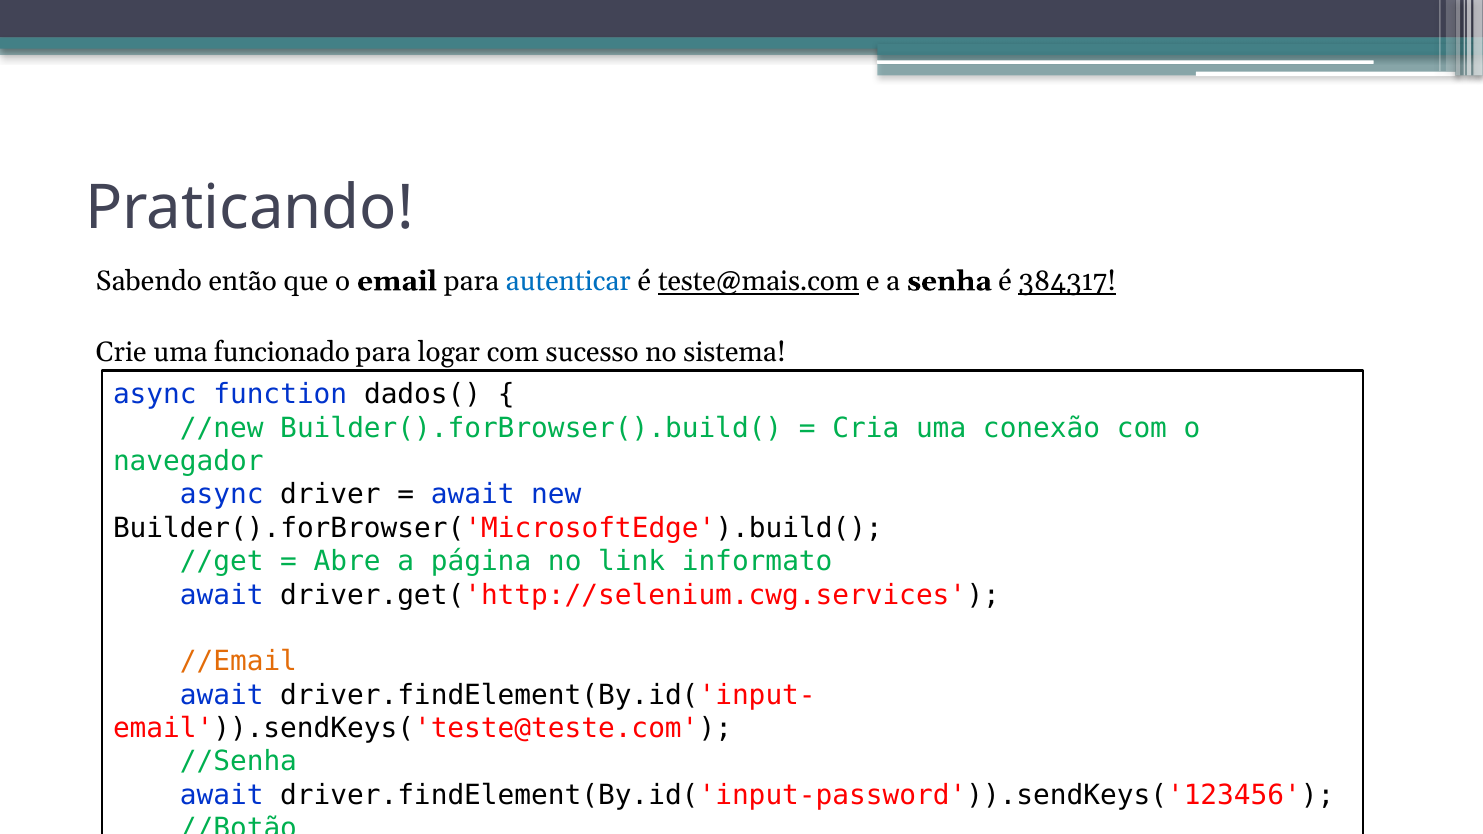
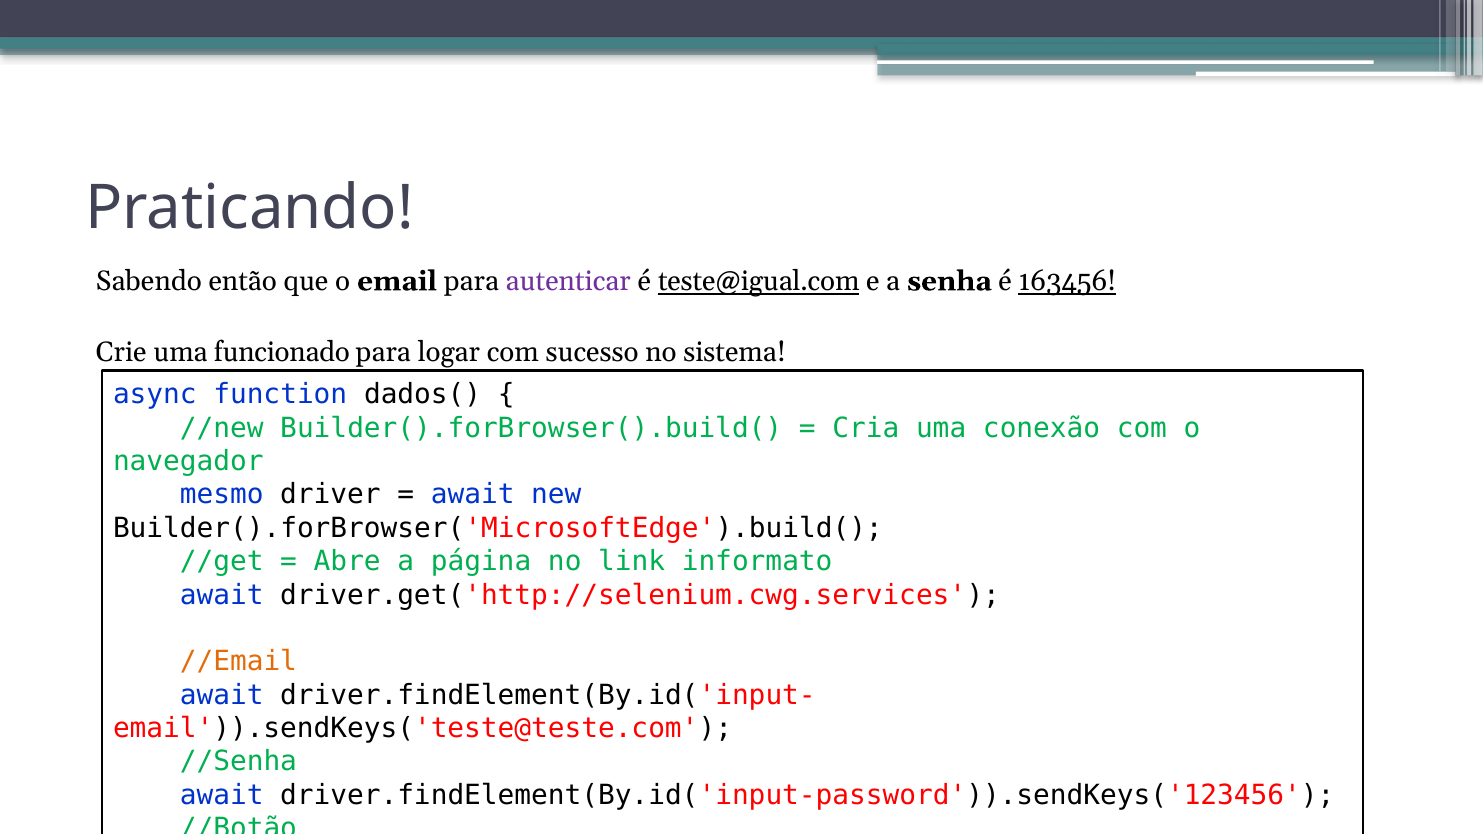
autenticar colour: blue -> purple
teste@mais.com: teste@mais.com -> teste@igual.com
384317: 384317 -> 163456
async at (222, 495): async -> mesmo
